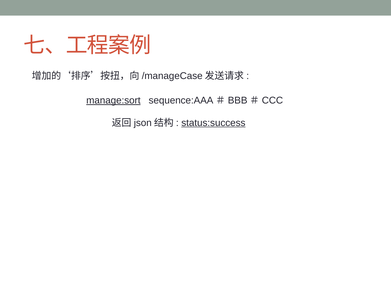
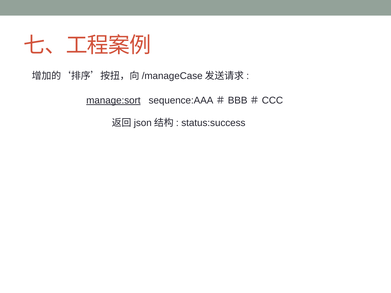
status:success underline: present -> none
